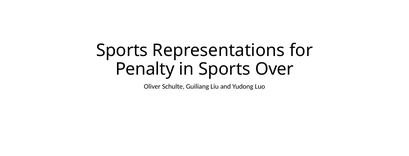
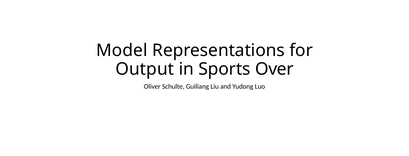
Sports at (122, 50): Sports -> Model
Penalty: Penalty -> Output
